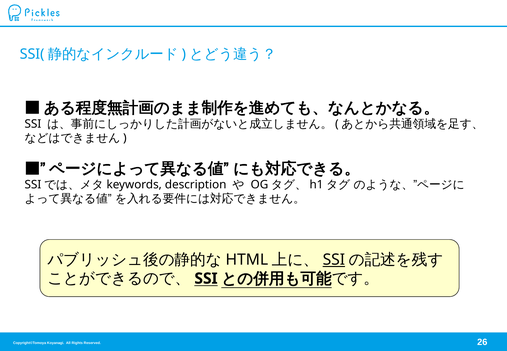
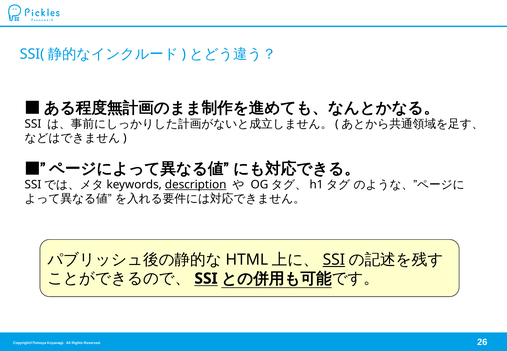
description underline: none -> present
